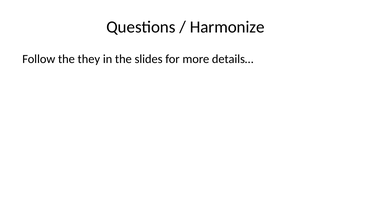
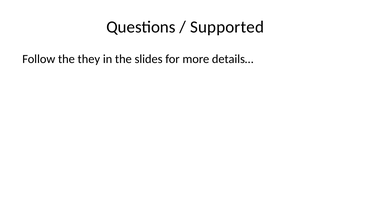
Harmonize: Harmonize -> Supported
